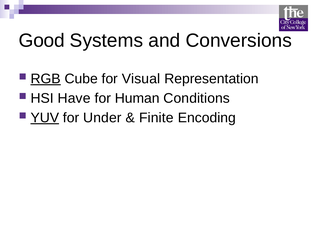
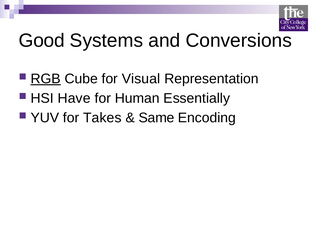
Conditions: Conditions -> Essentially
YUV underline: present -> none
Under: Under -> Takes
Finite: Finite -> Same
